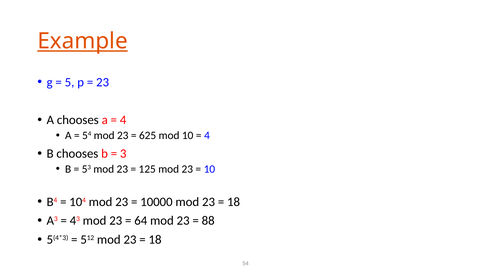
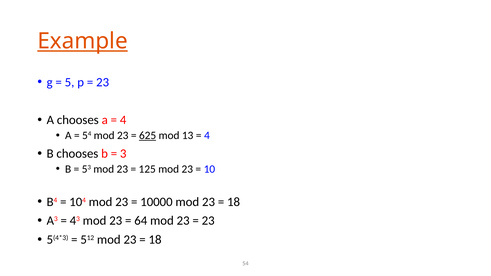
625 underline: none -> present
mod 10: 10 -> 13
88 at (208, 221): 88 -> 23
